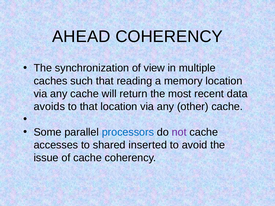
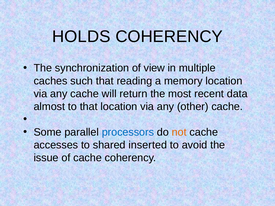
AHEAD: AHEAD -> HOLDS
avoids: avoids -> almost
not colour: purple -> orange
